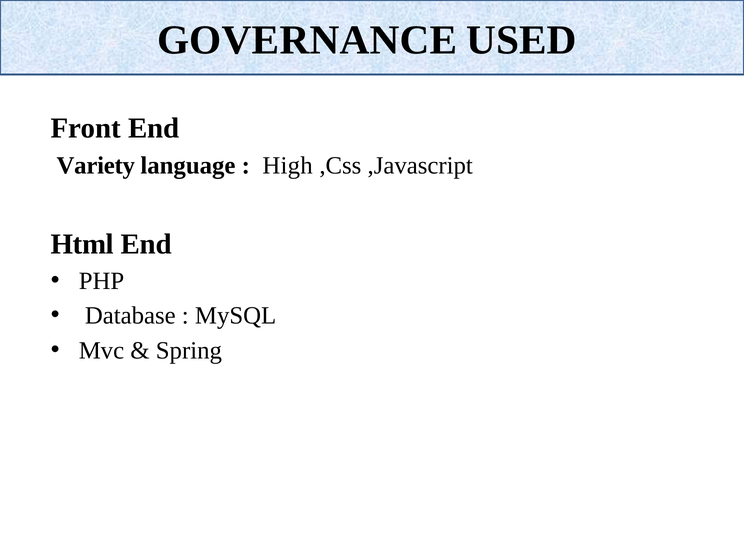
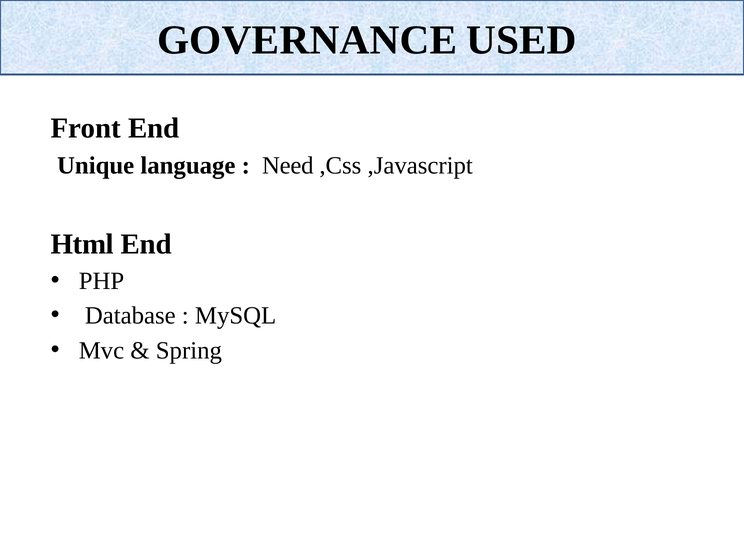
Variety: Variety -> Unique
High: High -> Need
